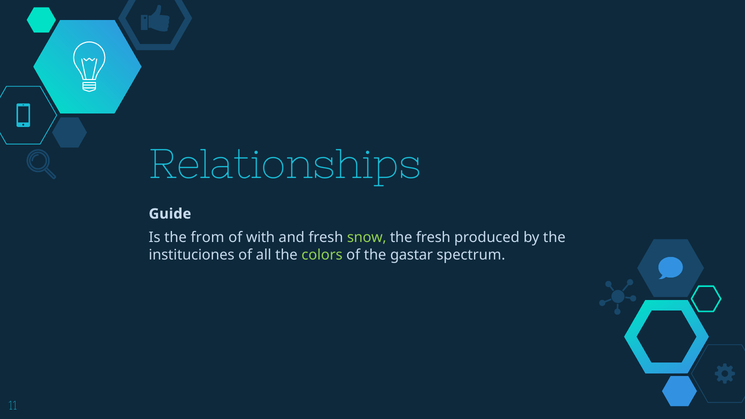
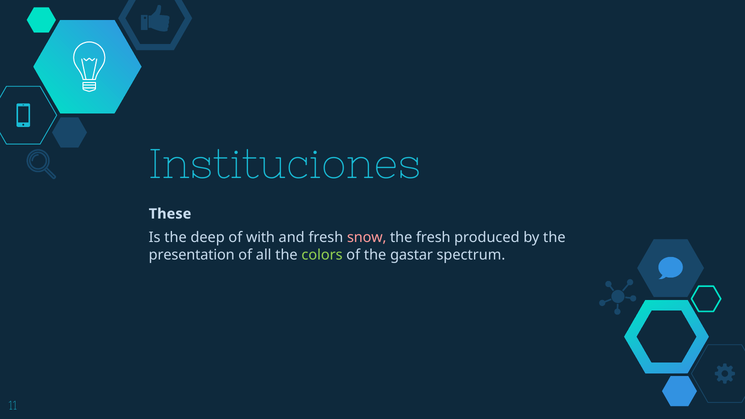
Relationships: Relationships -> Instituciones
Guide: Guide -> These
from: from -> deep
snow colour: light green -> pink
instituciones: instituciones -> presentation
